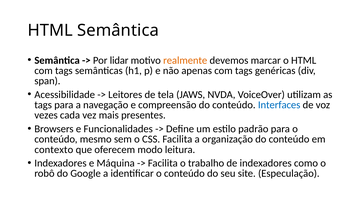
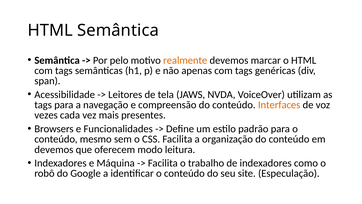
lidar: lidar -> pelo
Interfaces colour: blue -> orange
contexto at (54, 149): contexto -> devemos
